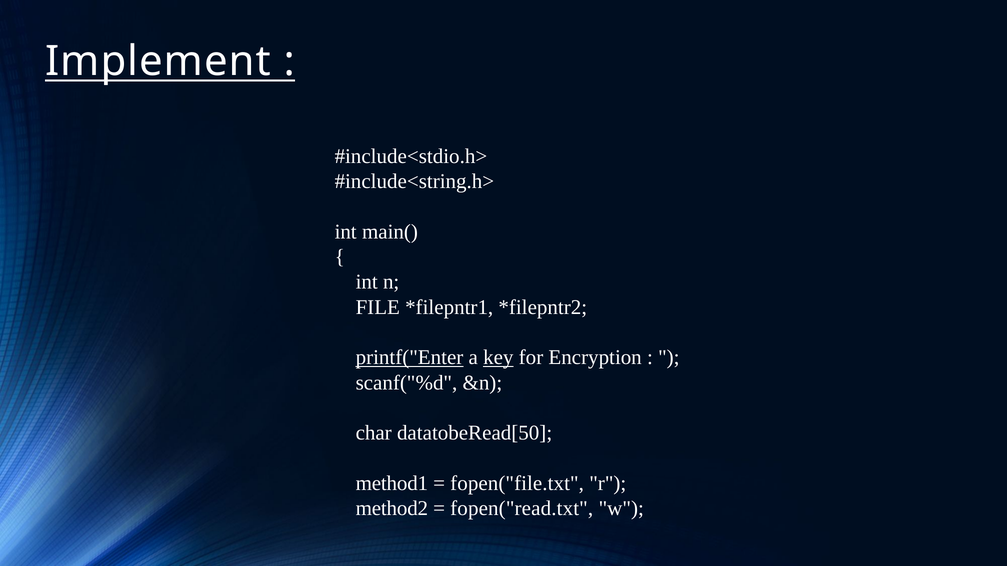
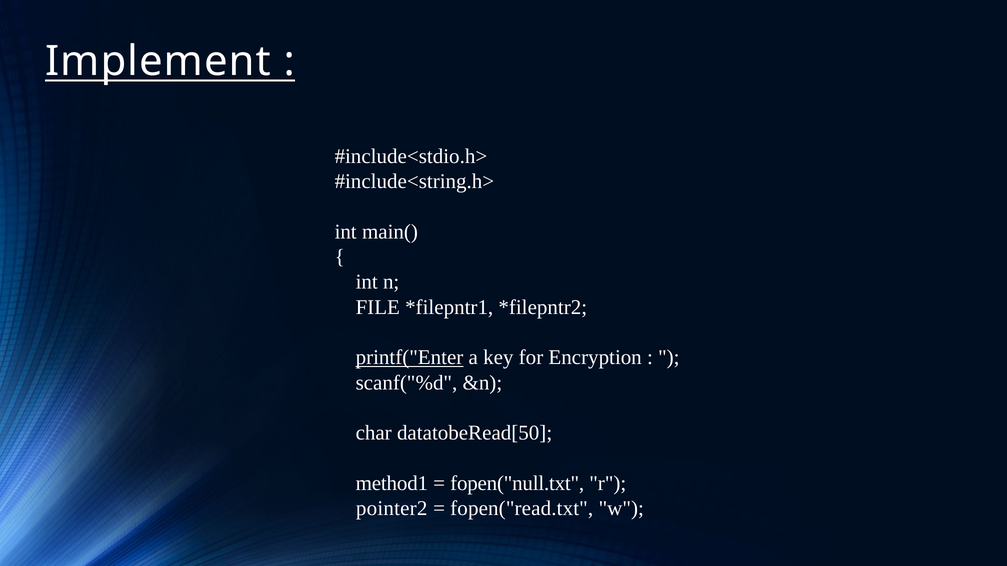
key underline: present -> none
fopen("file.txt: fopen("file.txt -> fopen("null.txt
method2: method2 -> pointer2
